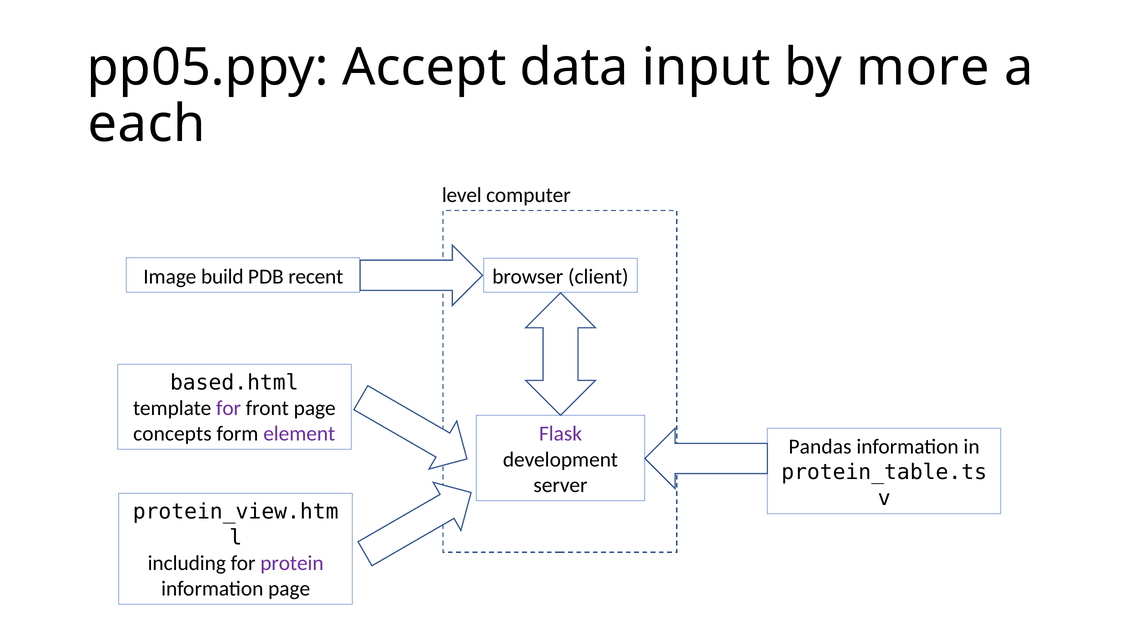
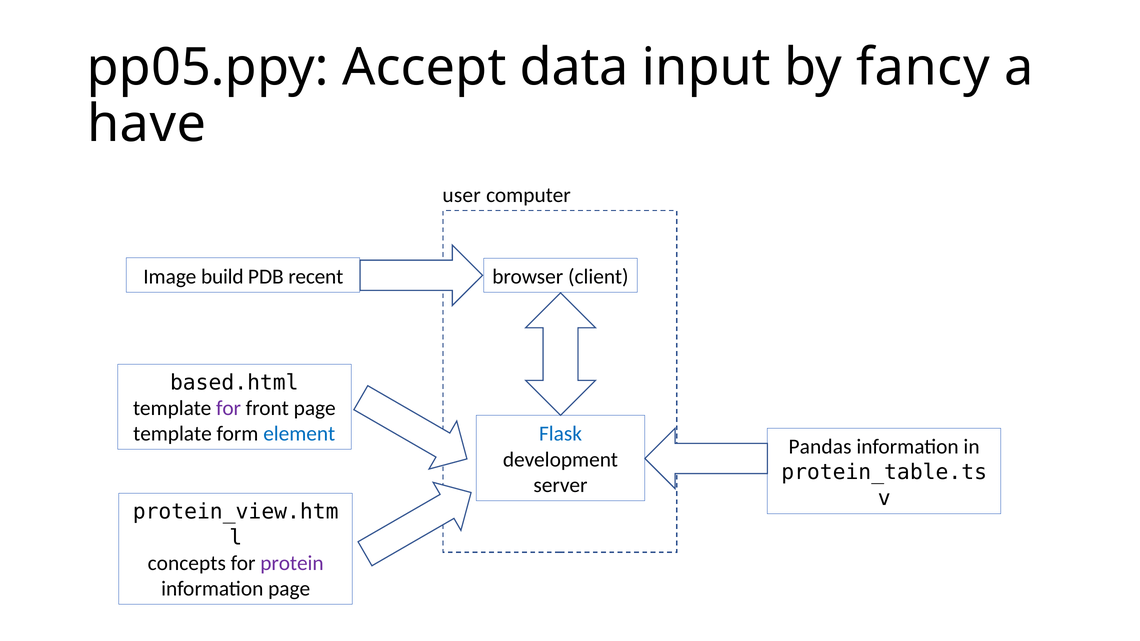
more: more -> fancy
each: each -> have
level: level -> user
Flask colour: purple -> blue
concepts at (172, 434): concepts -> template
element colour: purple -> blue
including: including -> concepts
